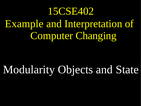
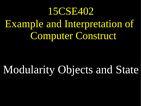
Changing: Changing -> Construct
